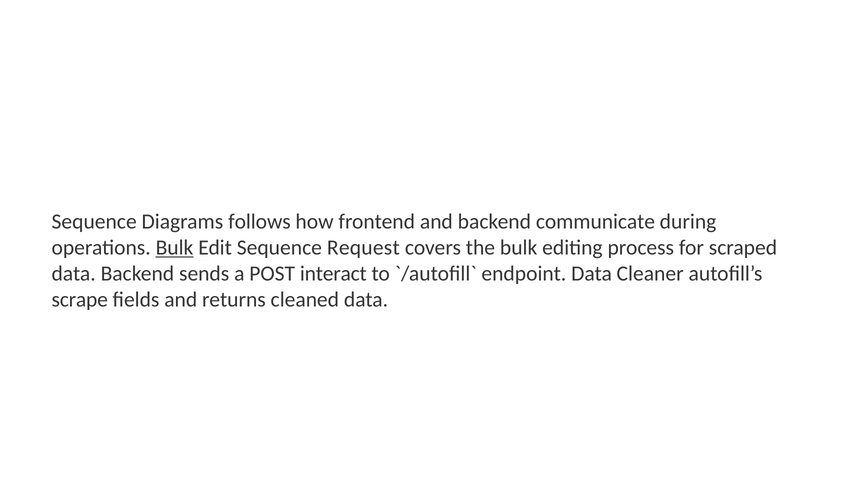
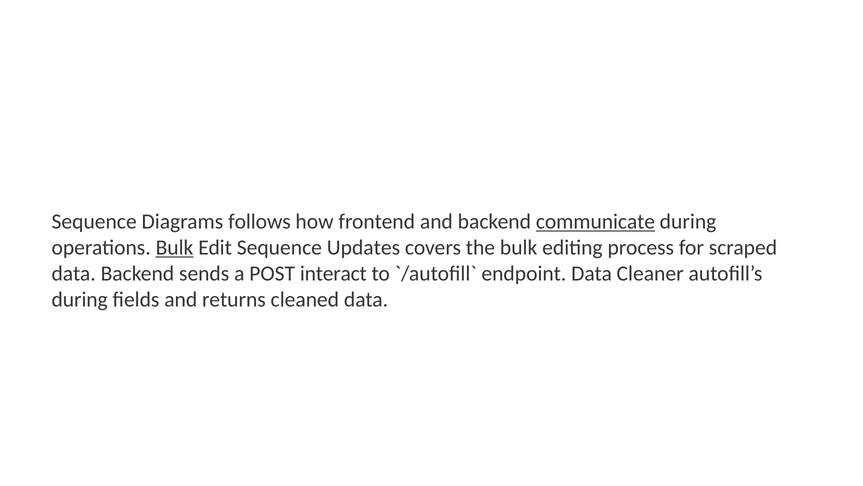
communicate underline: none -> present
Request: Request -> Updates
scrape at (80, 299): scrape -> during
